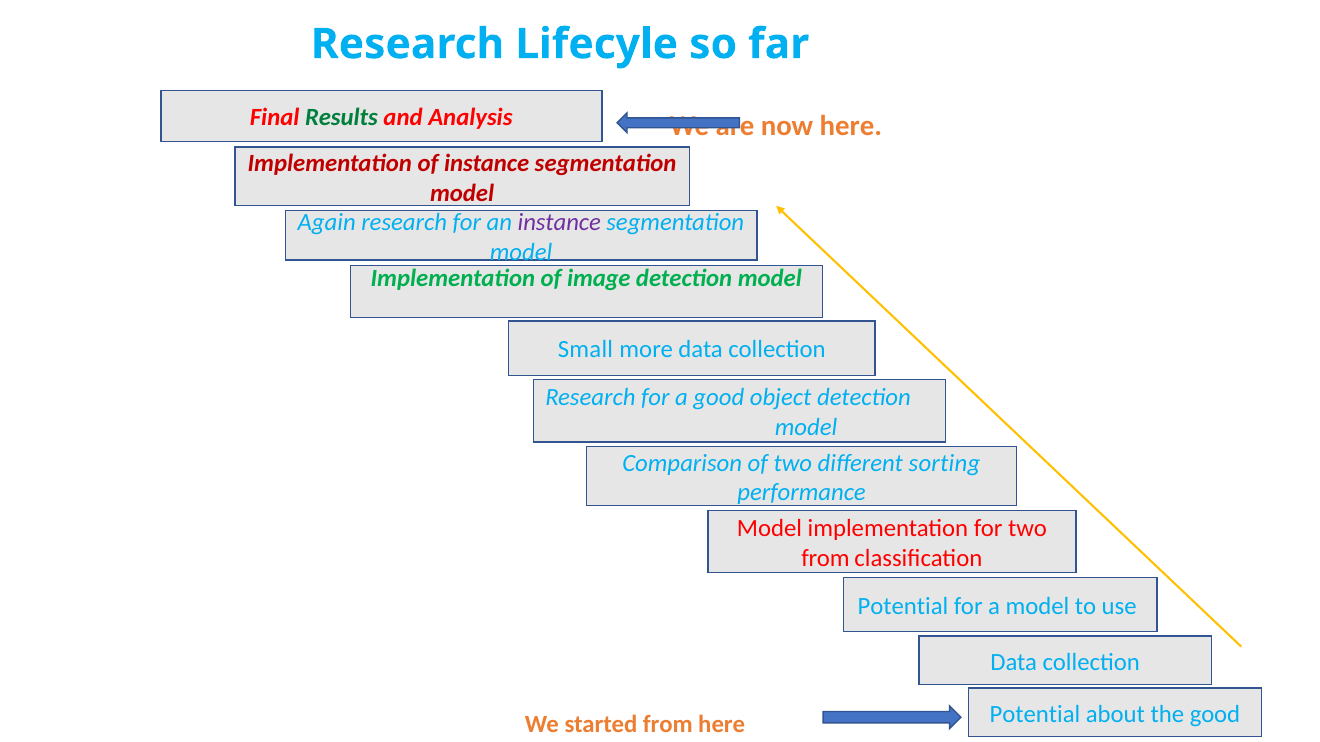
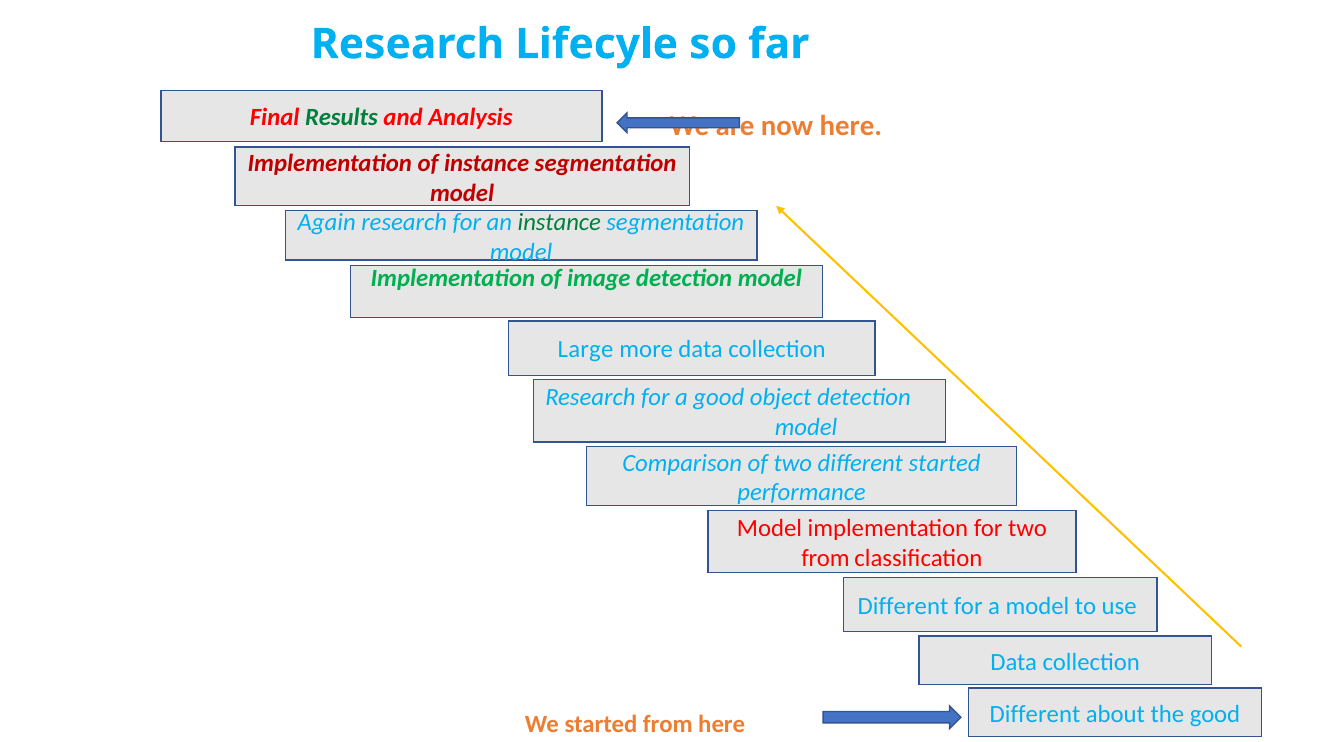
instance at (559, 222) colour: purple -> green
Small: Small -> Large
different sorting: sorting -> started
Potential at (903, 606): Potential -> Different
Potential at (1035, 715): Potential -> Different
